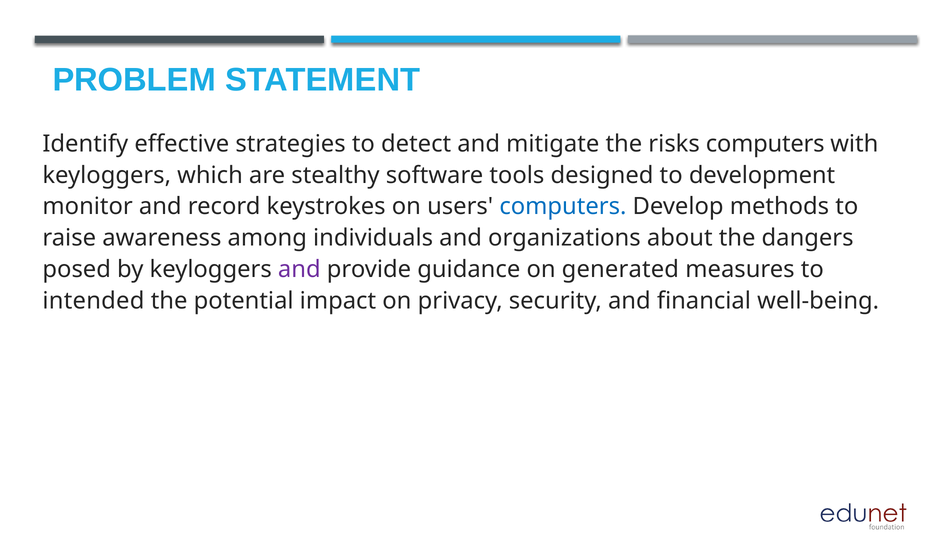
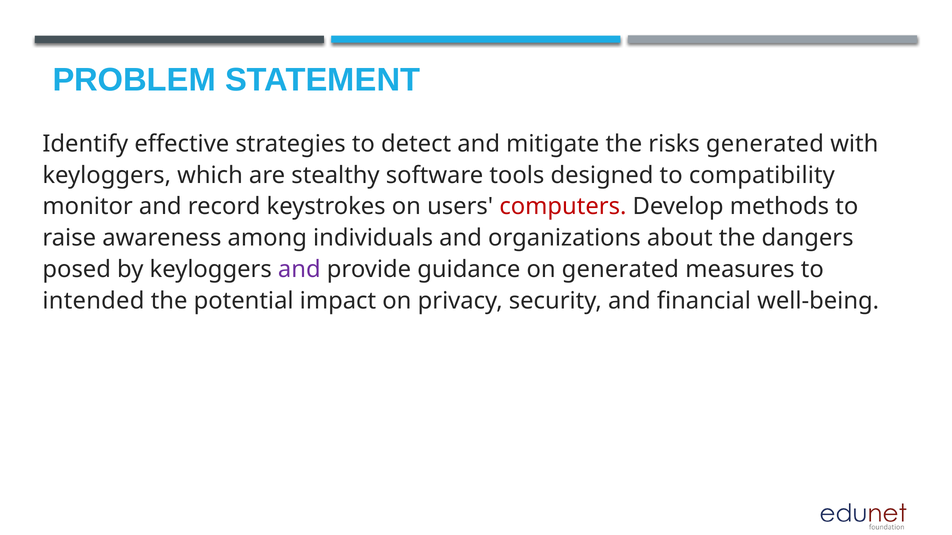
risks computers: computers -> generated
development: development -> compatibility
computers at (563, 207) colour: blue -> red
